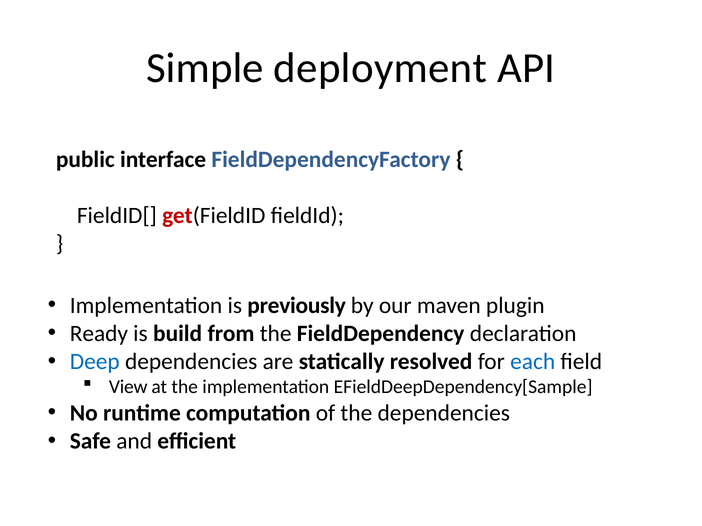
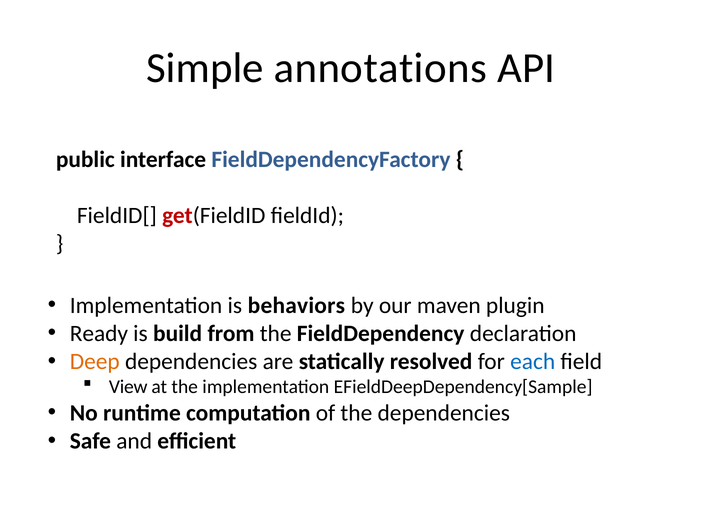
deployment: deployment -> annotations
previously: previously -> behaviors
Deep colour: blue -> orange
